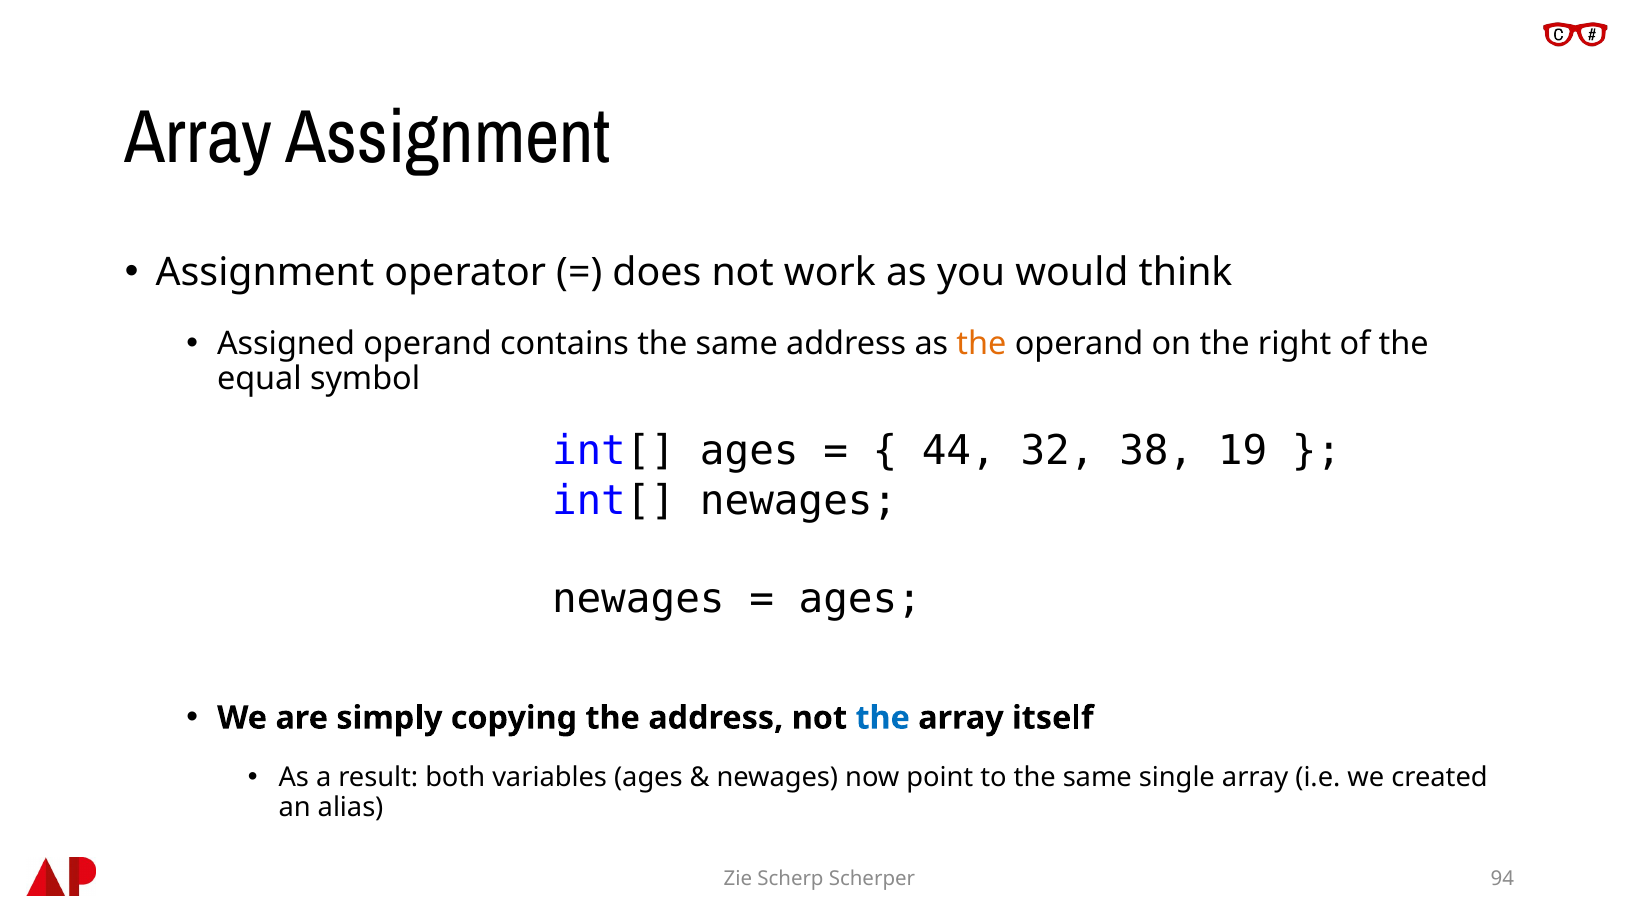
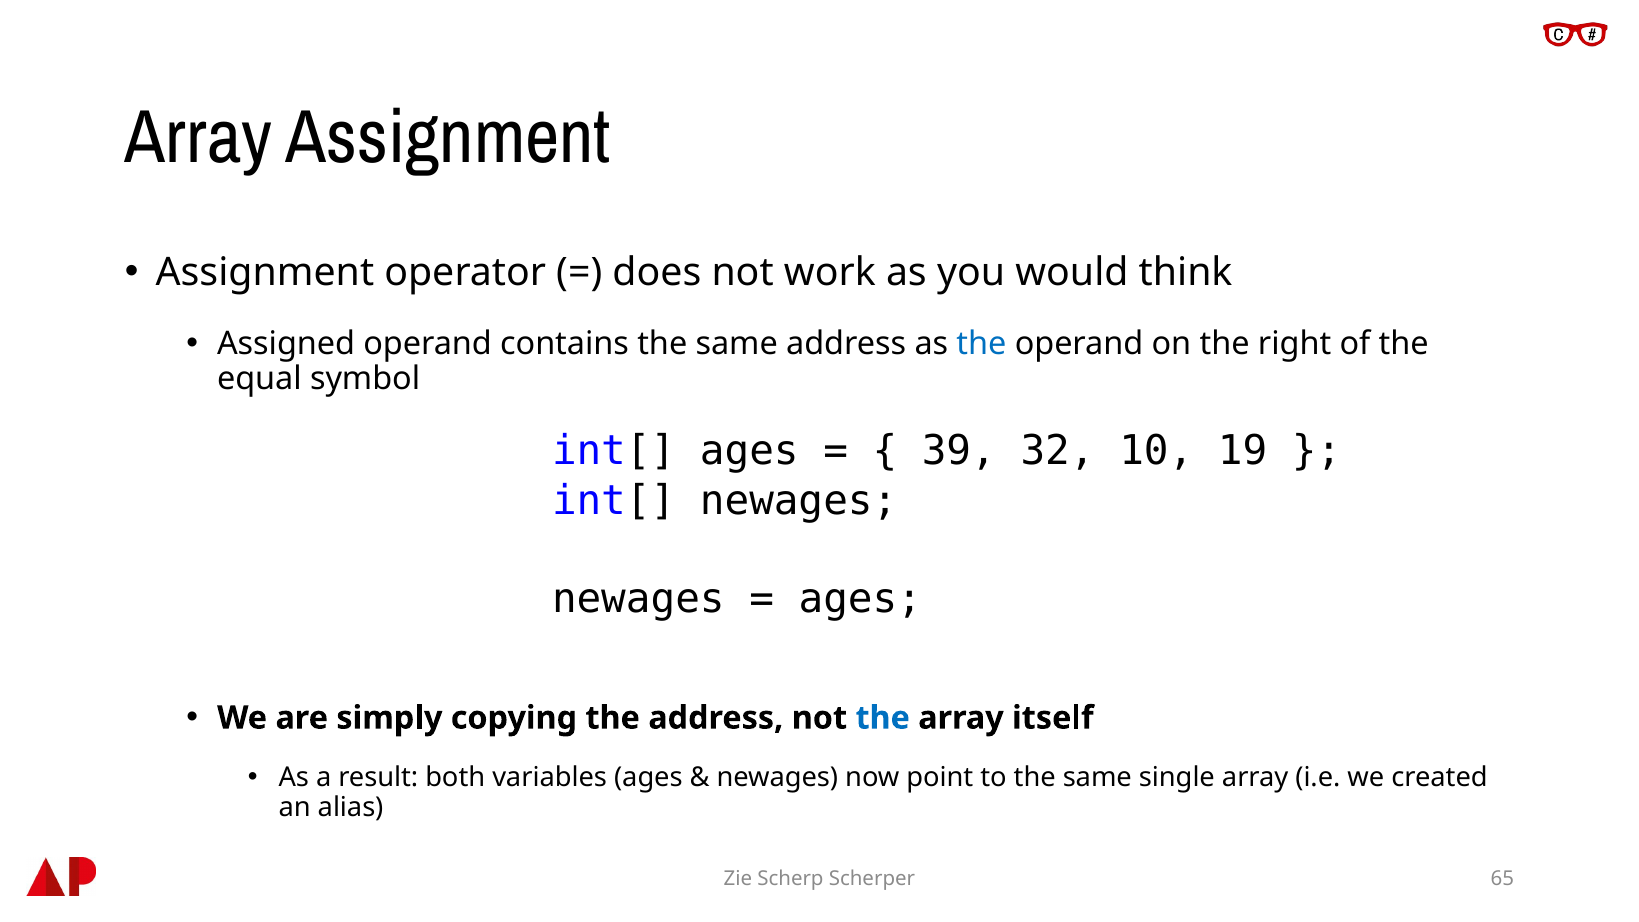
the at (981, 344) colour: orange -> blue
44: 44 -> 39
38: 38 -> 10
94: 94 -> 65
